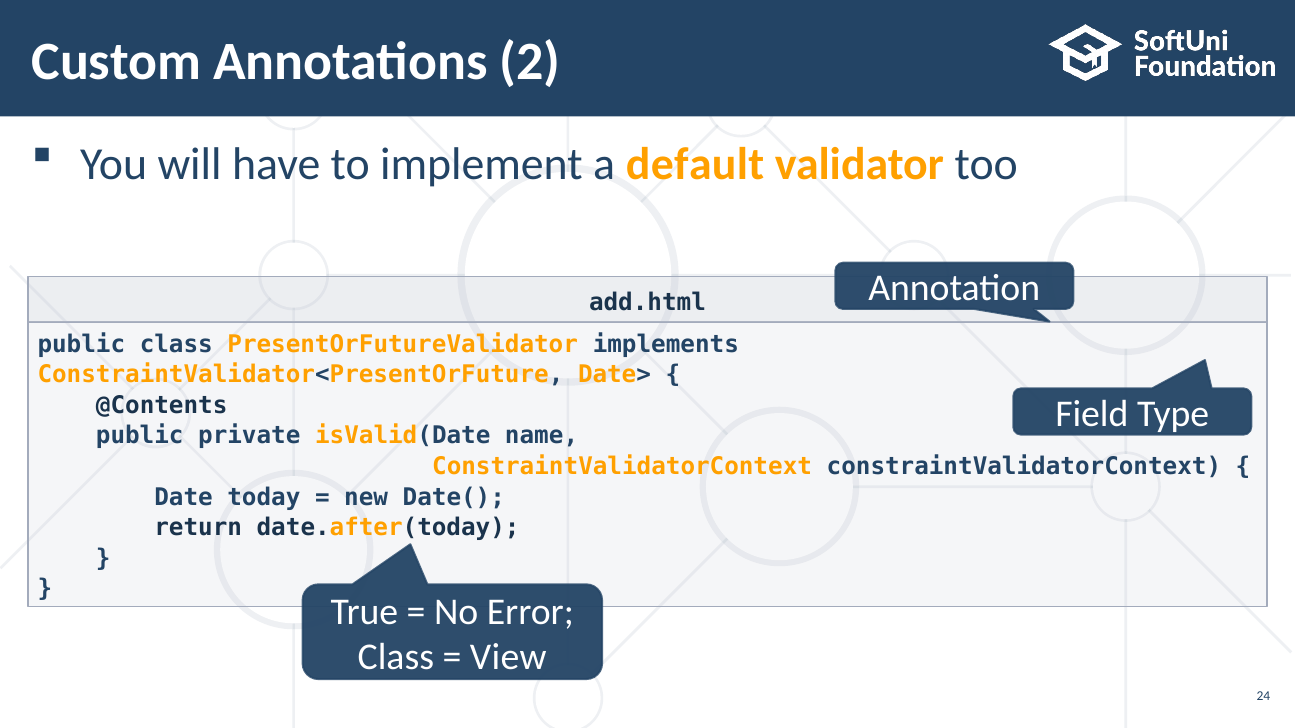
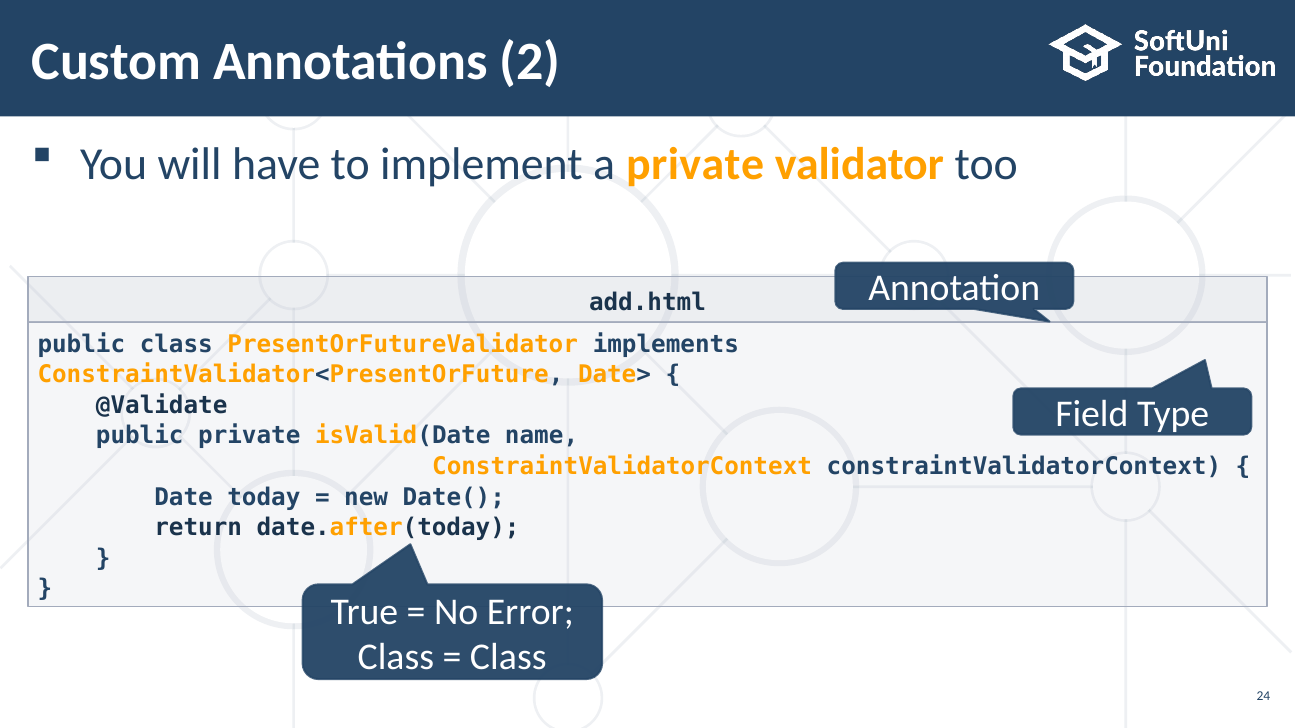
a default: default -> private
@Contents: @Contents -> @Validate
View at (508, 657): View -> Class
